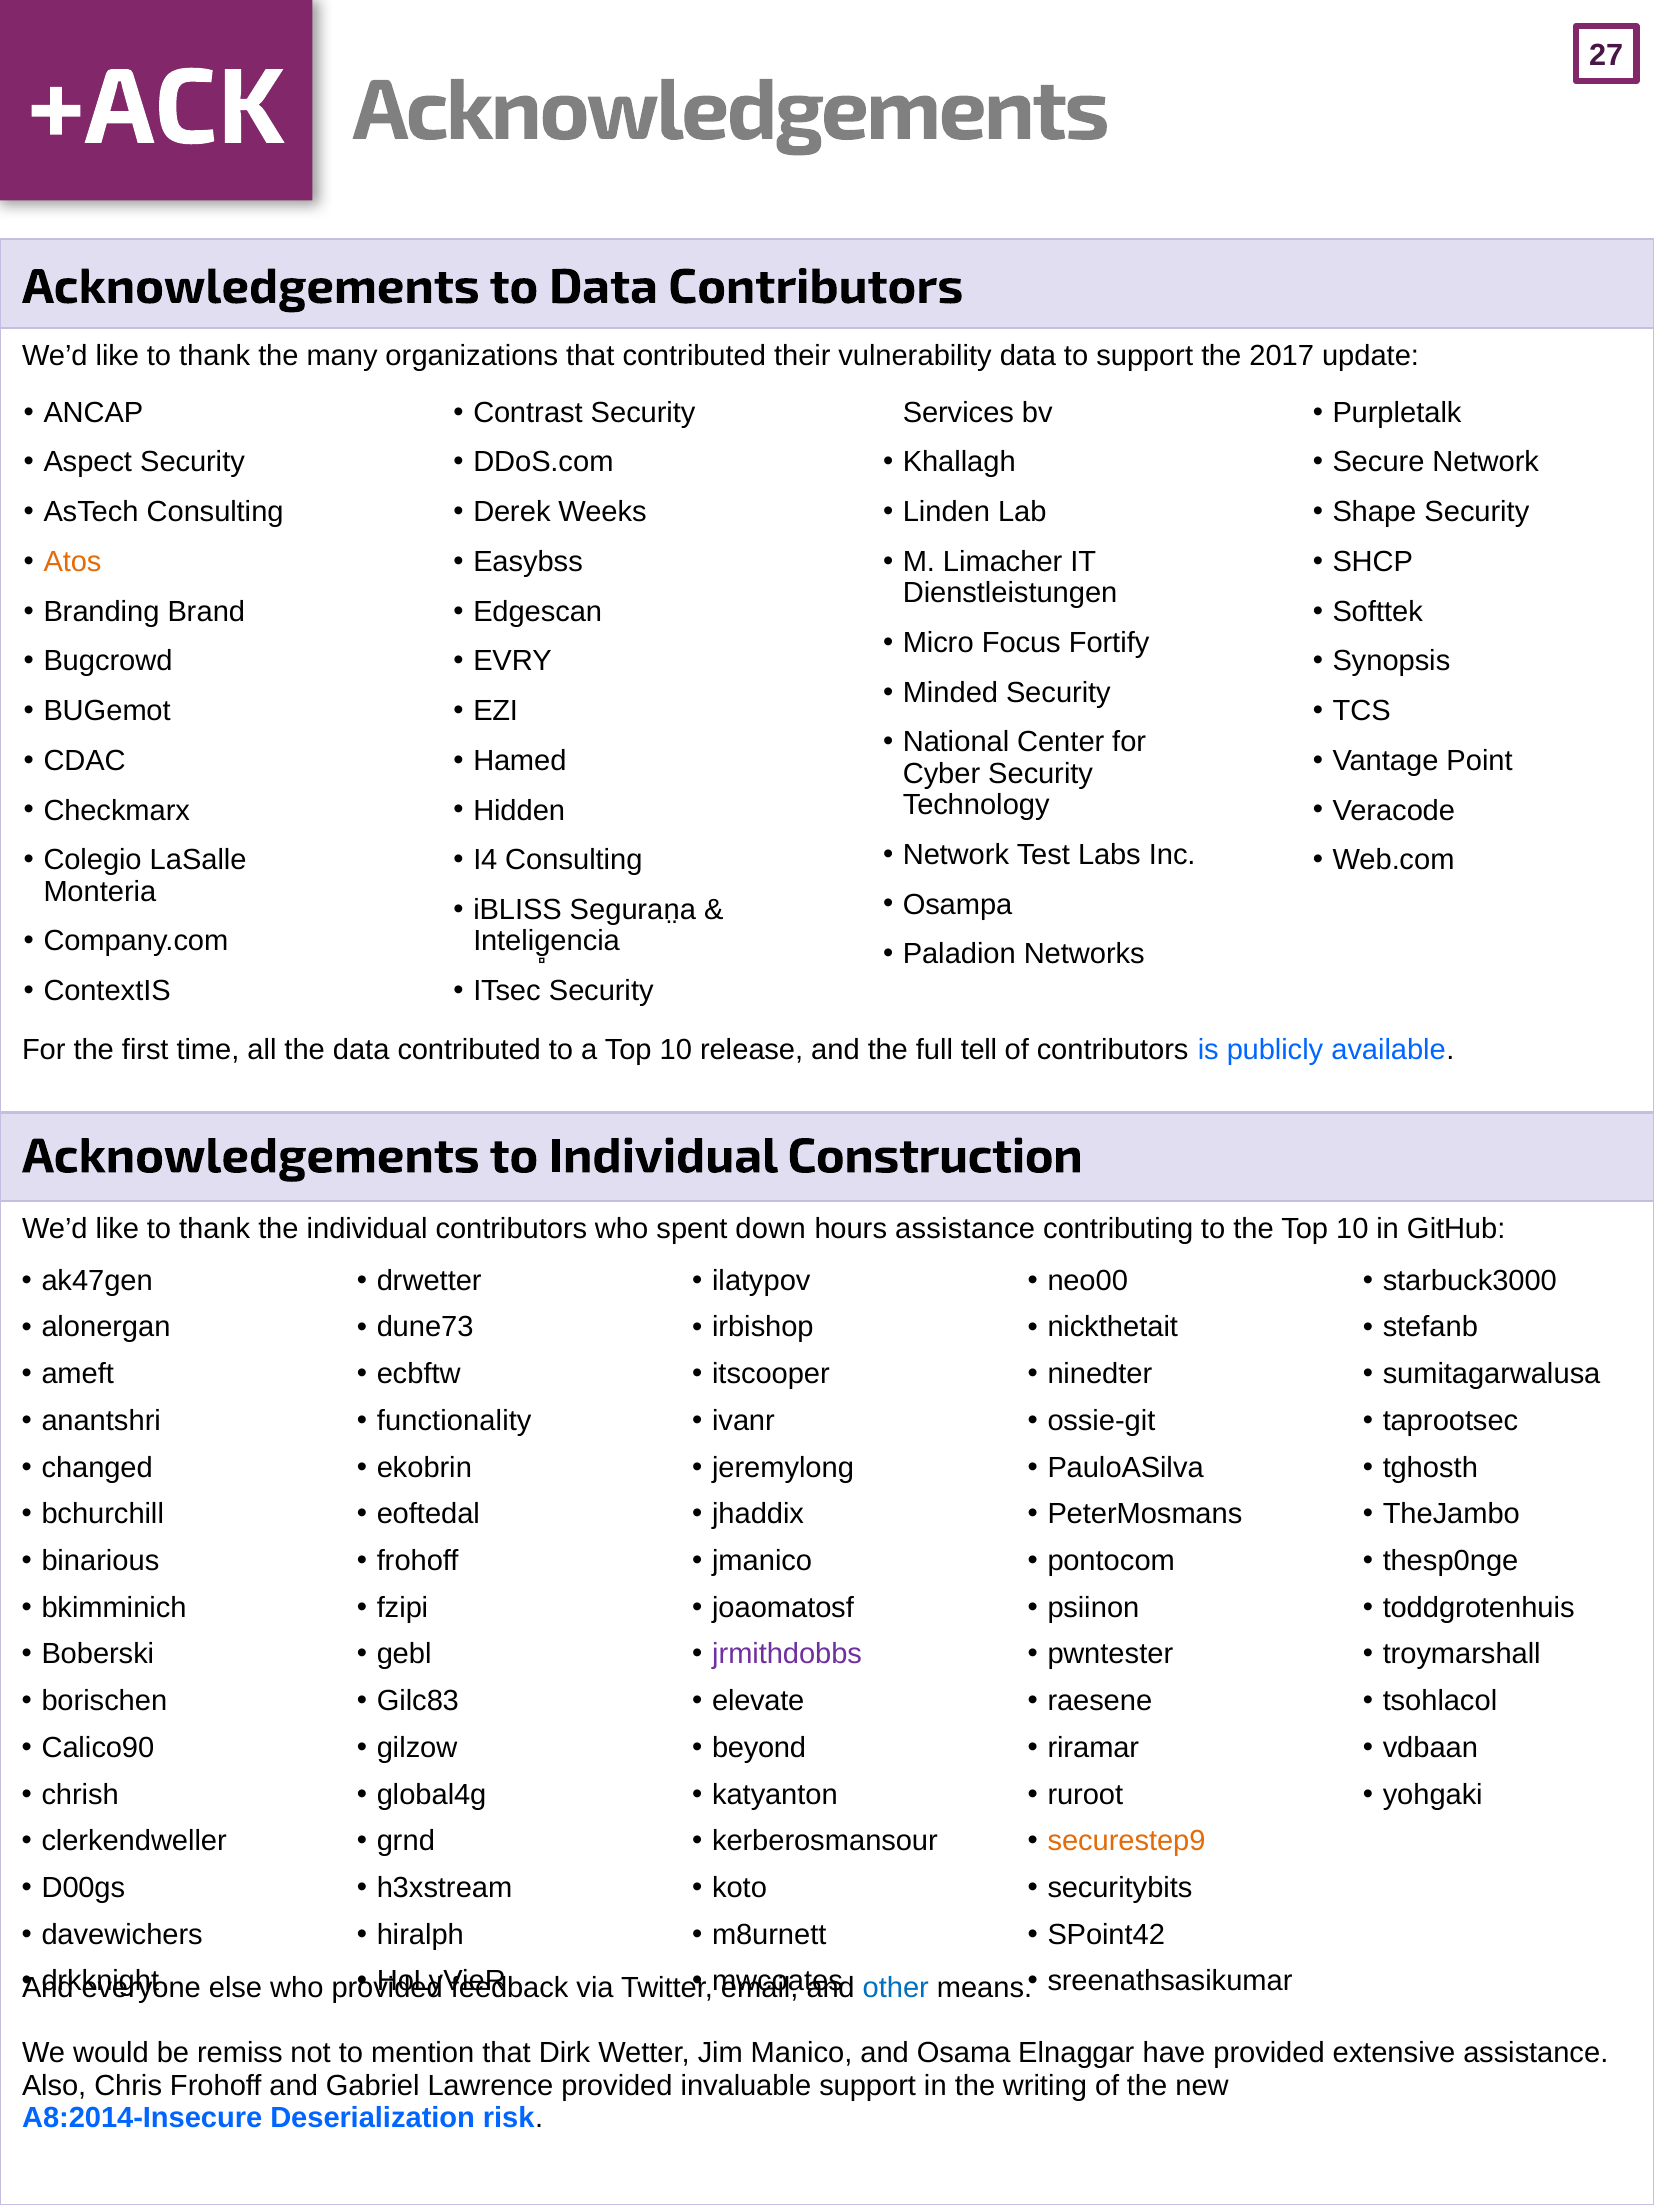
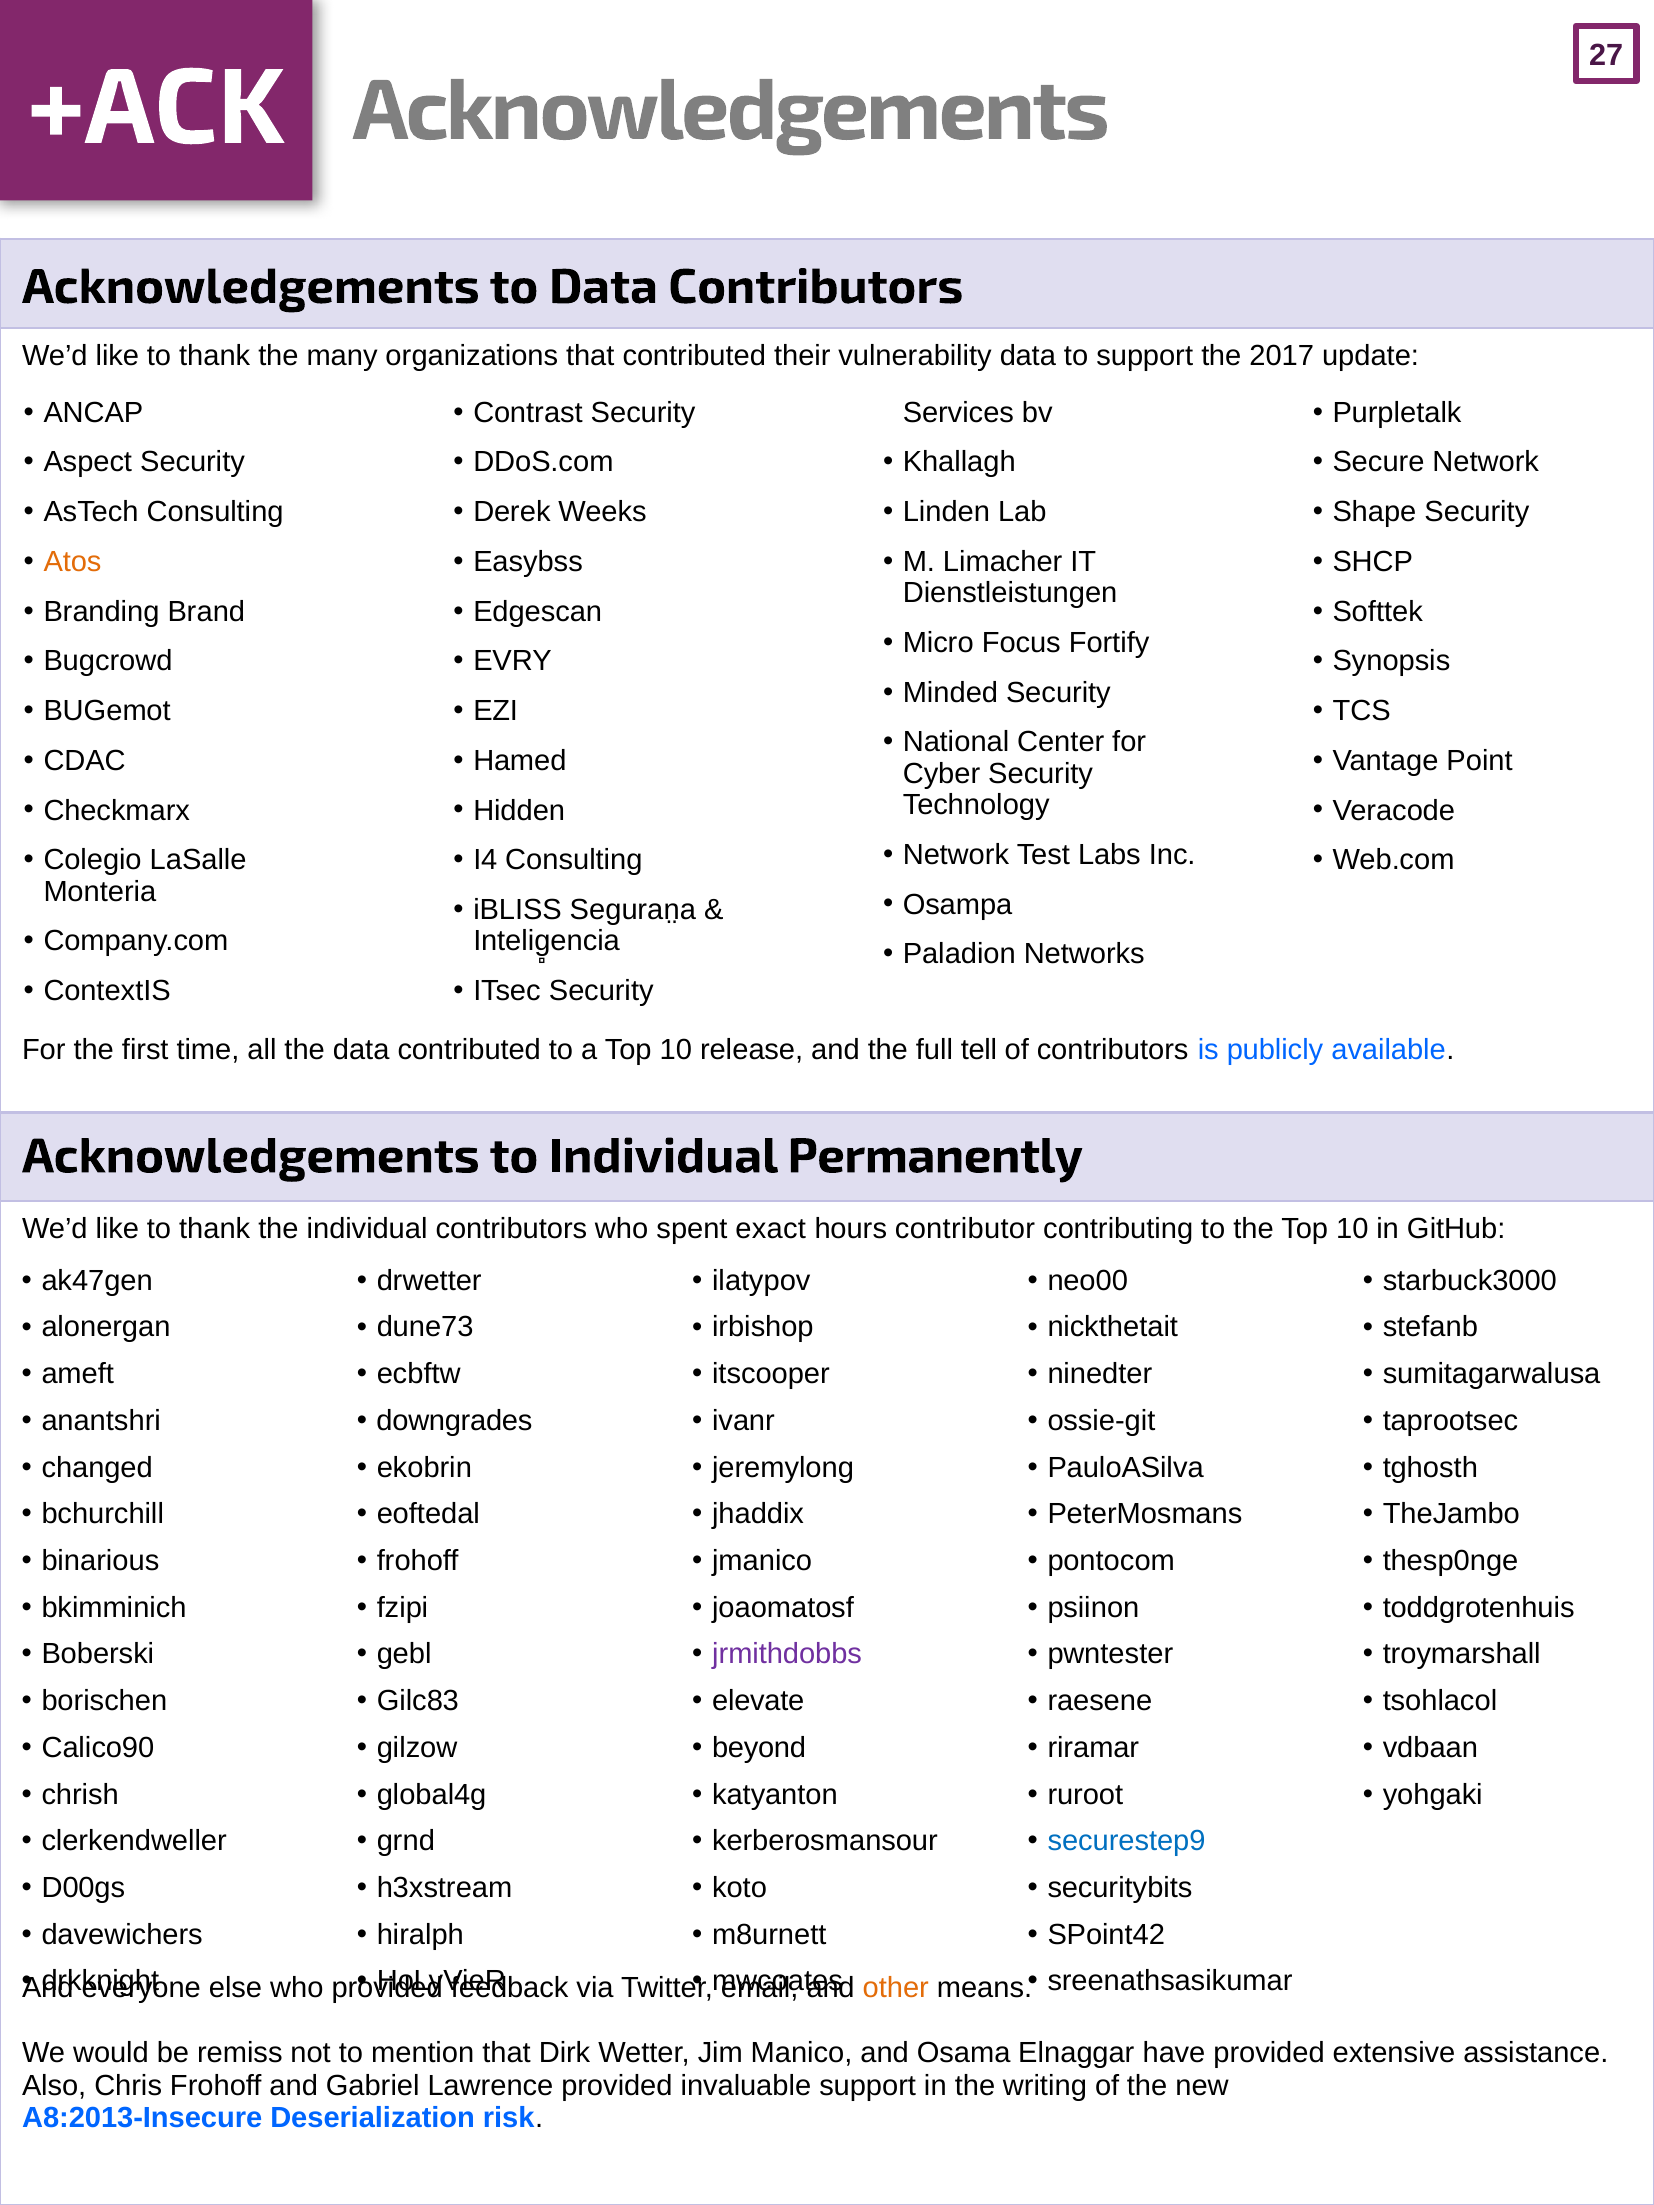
Construction: Construction -> Permanently
down: down -> exact
hours assistance: assistance -> contributor
functionality: functionality -> downgrades
securestep9 colour: orange -> blue
other colour: blue -> orange
A8:2014-Insecure: A8:2014-Insecure -> A8:2013-Insecure
